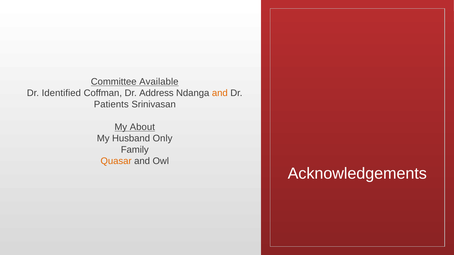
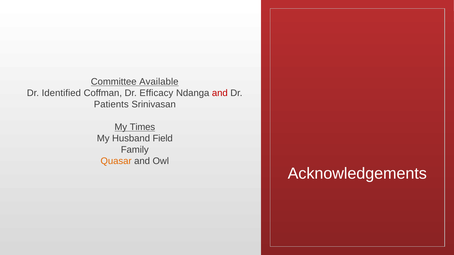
Address: Address -> Efficacy
and at (220, 93) colour: orange -> red
About: About -> Times
Only: Only -> Field
